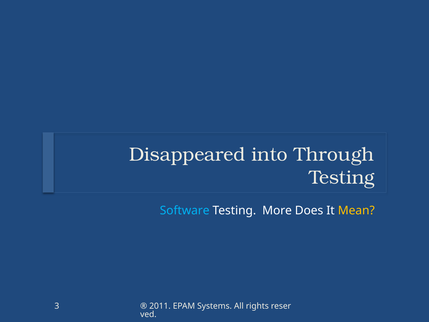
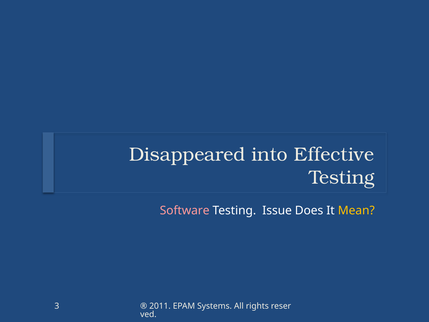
Through: Through -> Effective
Software colour: light blue -> pink
More: More -> Issue
